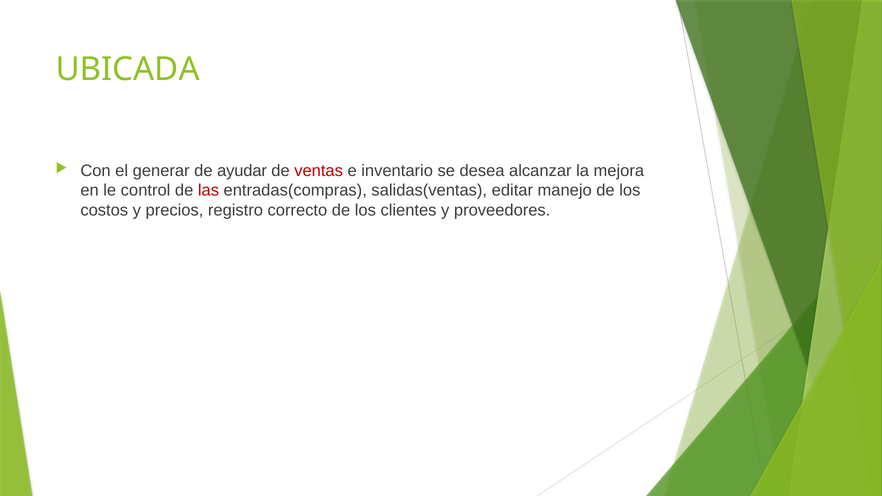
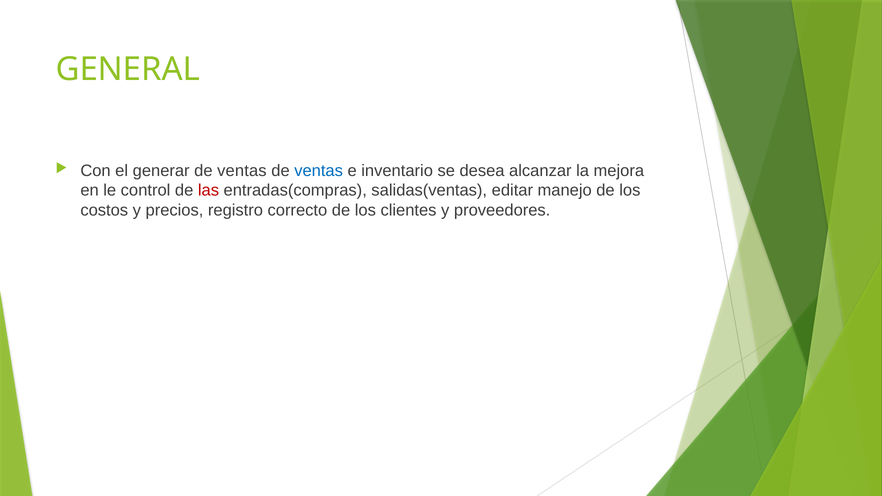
UBICADA: UBICADA -> GENERAL
ayudar at (242, 171): ayudar -> ventas
ventas at (319, 171) colour: red -> blue
